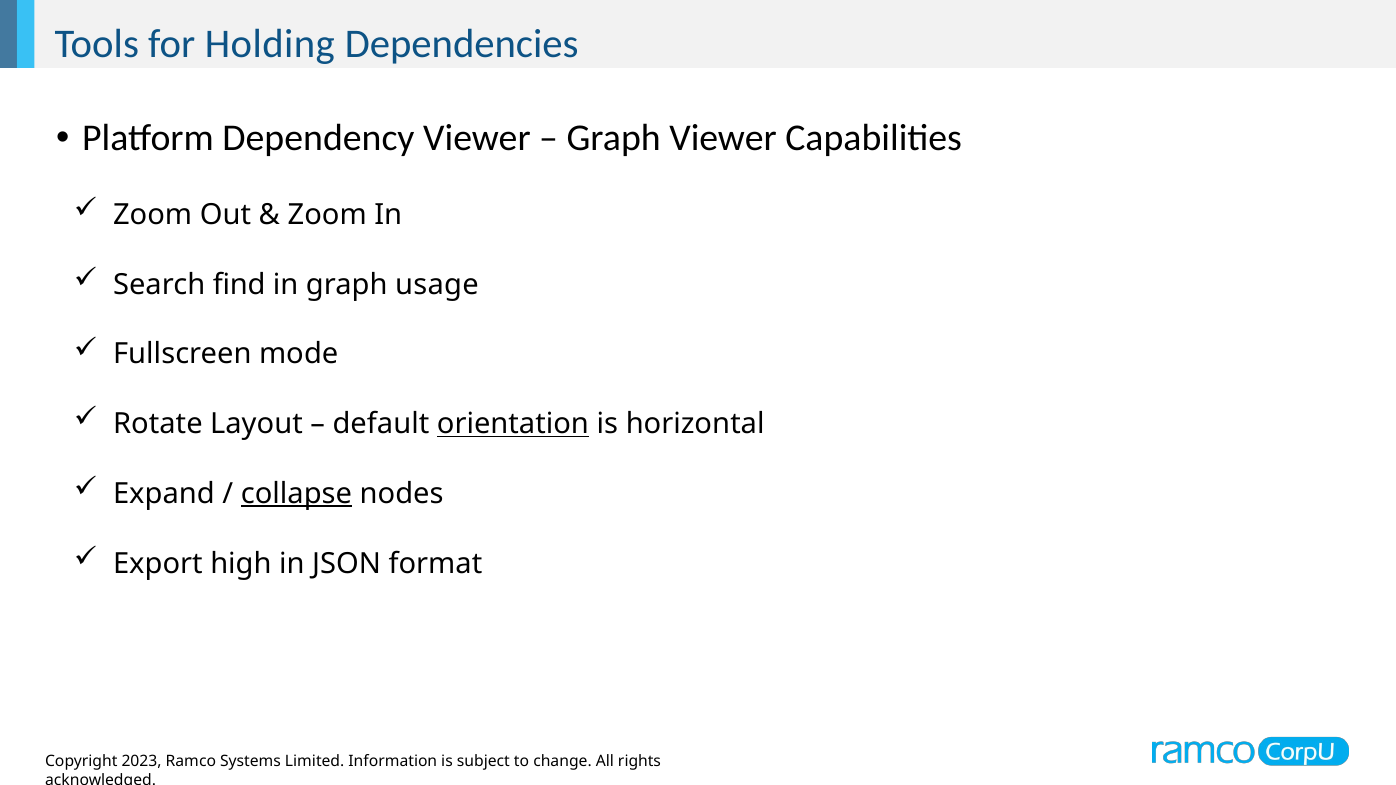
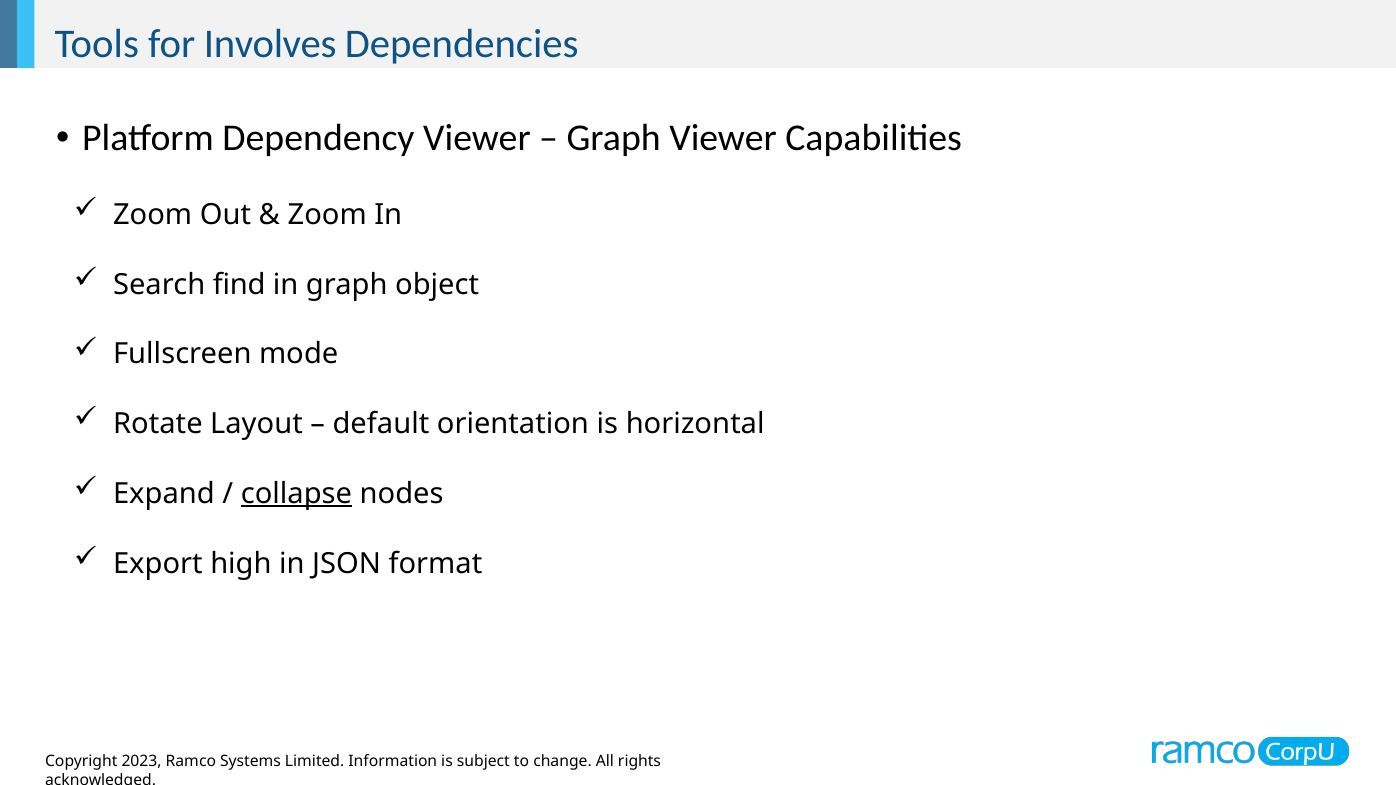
Holding: Holding -> Involves
usage: usage -> object
orientation underline: present -> none
